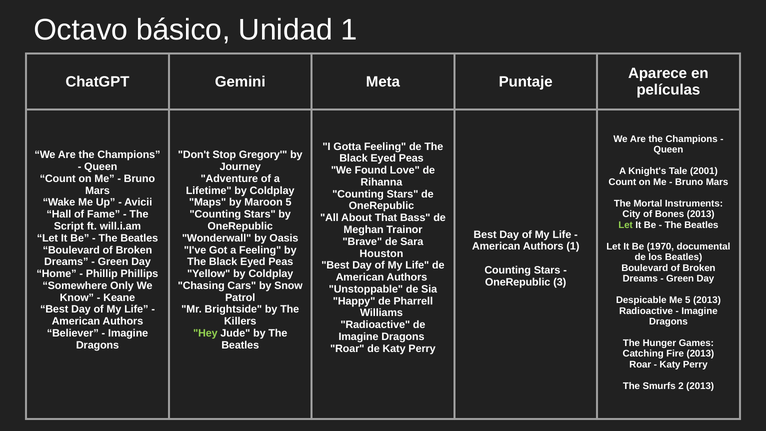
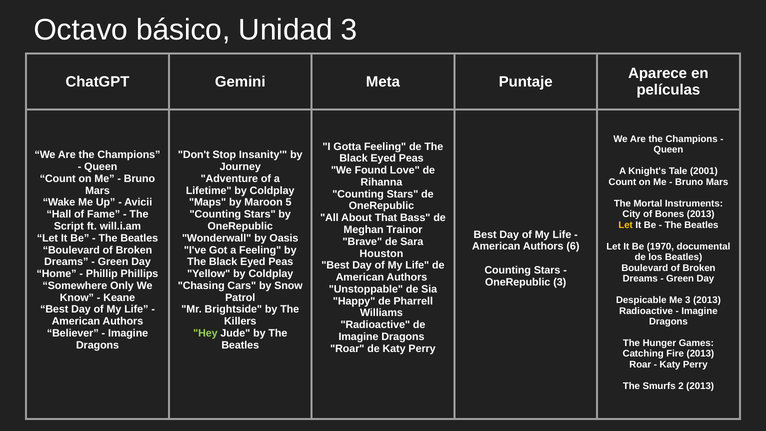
Unidad 1: 1 -> 3
Gregory: Gregory -> Insanity
Let at (626, 225) colour: light green -> yellow
Authors 1: 1 -> 6
Me 5: 5 -> 3
